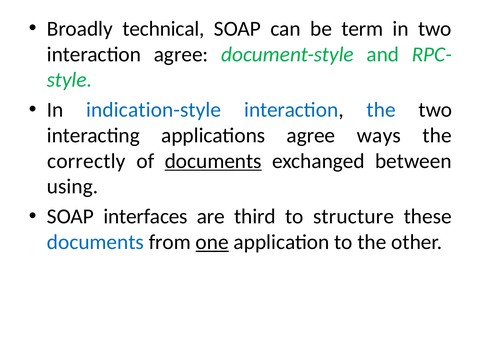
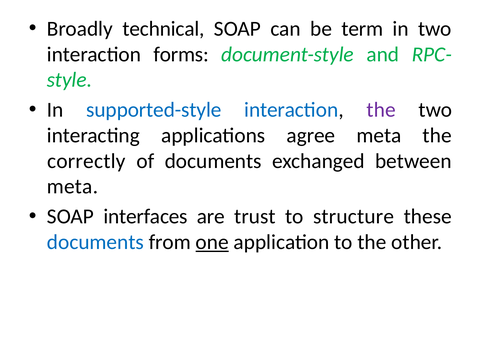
interaction agree: agree -> forms
indication-style: indication-style -> supported-style
the at (381, 110) colour: blue -> purple
agree ways: ways -> meta
documents at (213, 161) underline: present -> none
using at (73, 187): using -> meta
third: third -> trust
